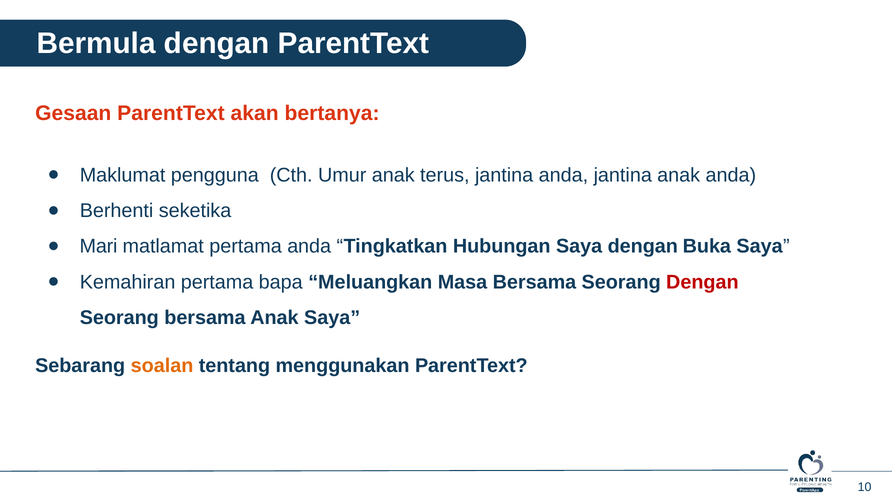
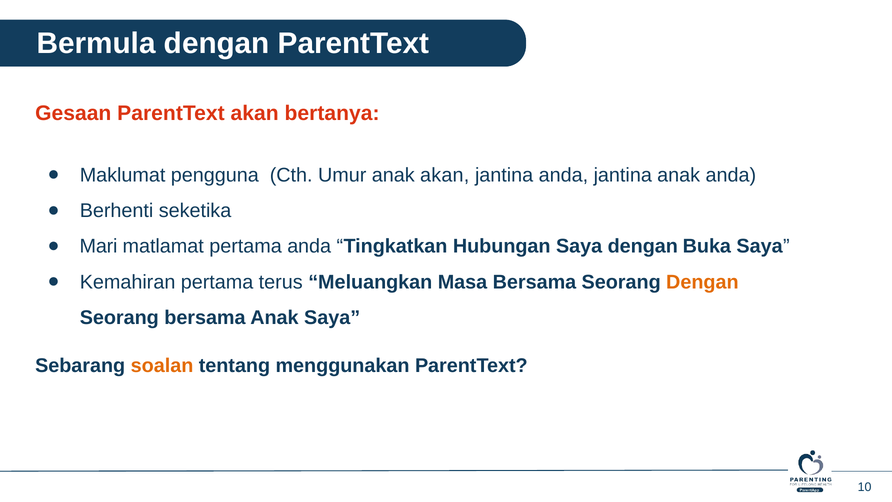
anak terus: terus -> akan
bapa: bapa -> terus
Dengan at (702, 282) colour: red -> orange
